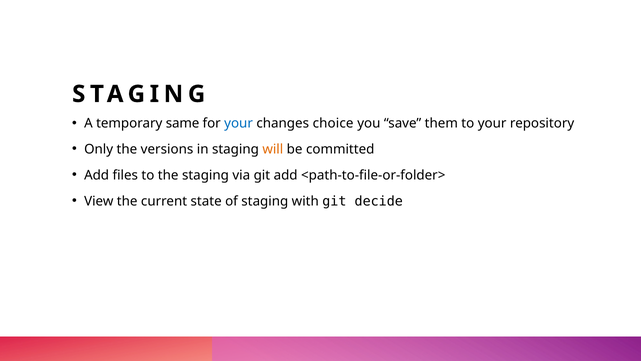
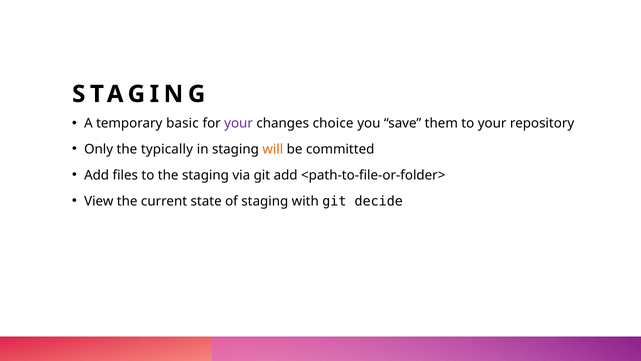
same: same -> basic
your at (239, 123) colour: blue -> purple
versions: versions -> typically
